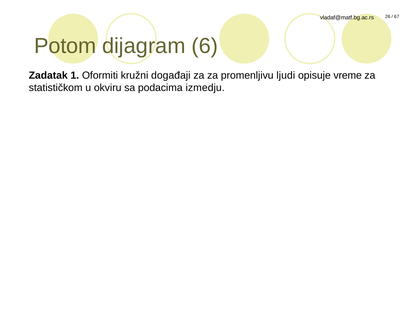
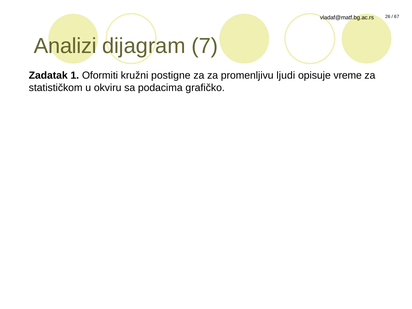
Potom: Potom -> Analizi
6: 6 -> 7
događaji: događaji -> postigne
izmedju: izmedju -> grafičko
